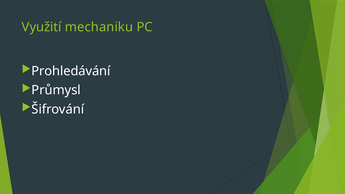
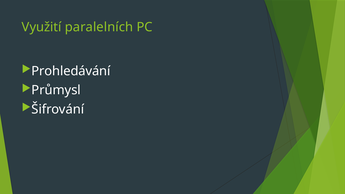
mechaniku: mechaniku -> paralelních
